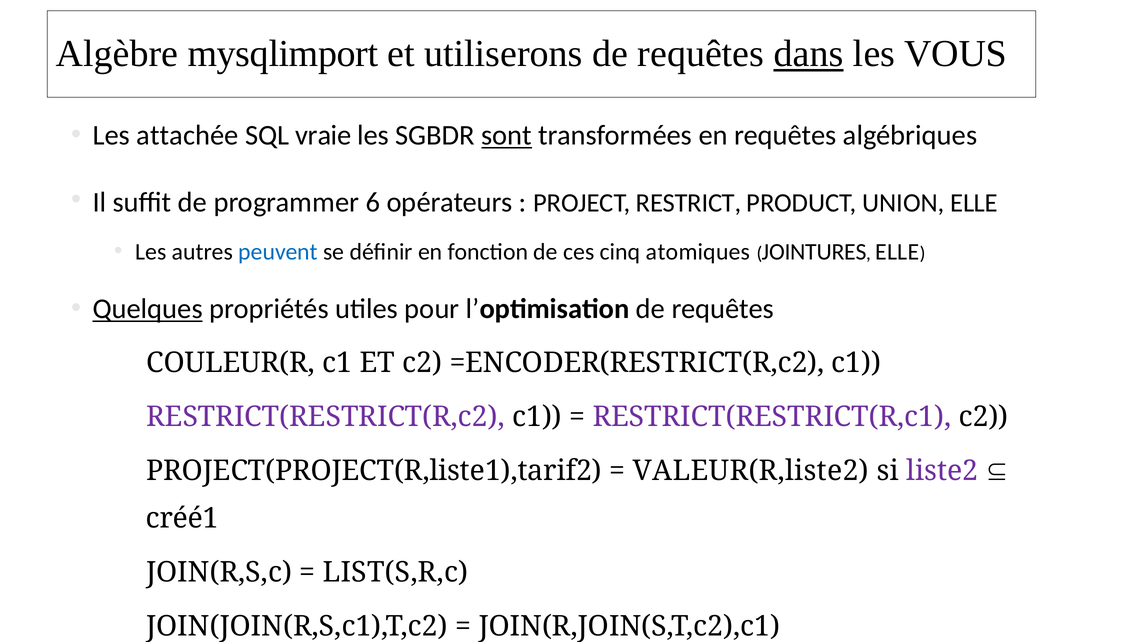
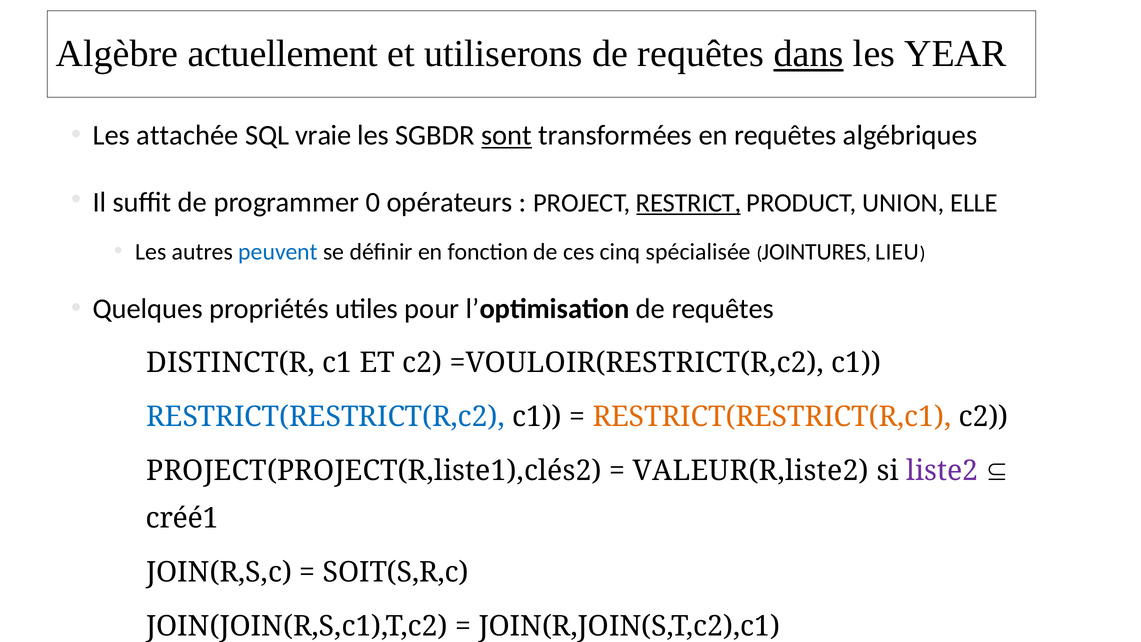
mysqlimport: mysqlimport -> actuellement
VOUS: VOUS -> YEAR
6: 6 -> 0
RESTRICT underline: none -> present
atomiques: atomiques -> spécialisée
ELLE at (897, 252): ELLE -> LIEU
Quelques underline: present -> none
COULEUR(R: COULEUR(R -> DISTINCT(R
=ENCODER(RESTRICT(R,c2: =ENCODER(RESTRICT(R,c2 -> =VOULOIR(RESTRICT(R,c2
RESTRICT(RESTRICT(R,c2 colour: purple -> blue
RESTRICT(RESTRICT(R,c1 colour: purple -> orange
PROJECT(PROJECT(R,liste1),tarif2: PROJECT(PROJECT(R,liste1),tarif2 -> PROJECT(PROJECT(R,liste1),clés2
LIST(S,R,c: LIST(S,R,c -> SOIT(S,R,c
